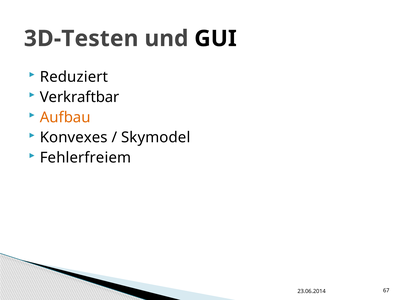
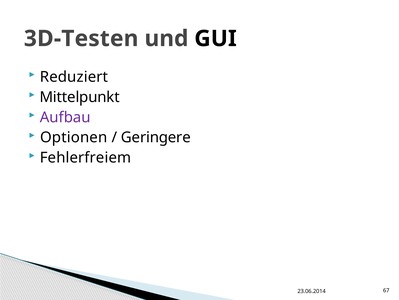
Verkraftbar: Verkraftbar -> Mittelpunkt
Aufbau colour: orange -> purple
Konvexes: Konvexes -> Optionen
Skymodel: Skymodel -> Geringere
